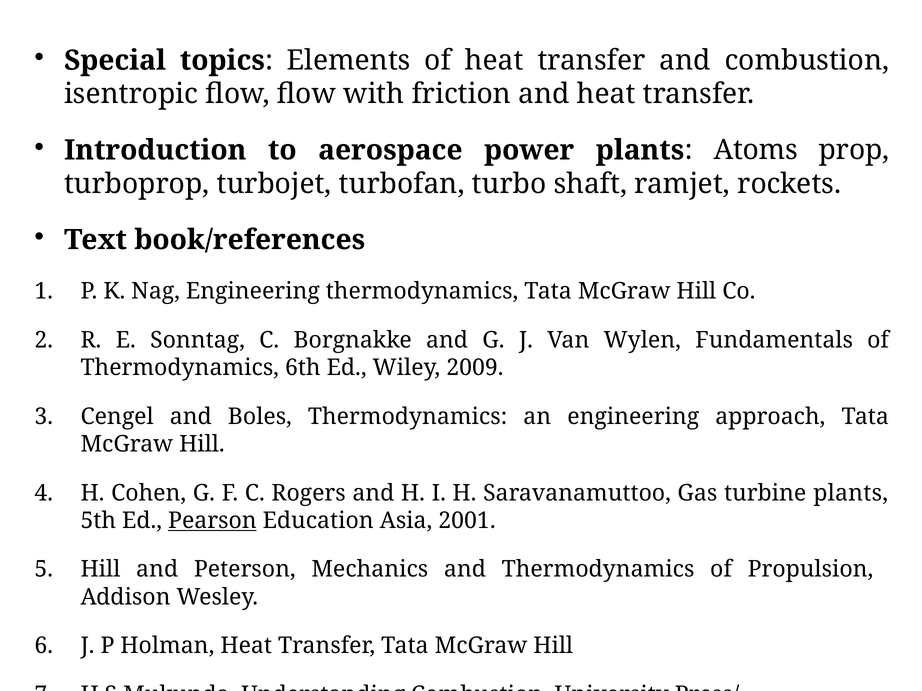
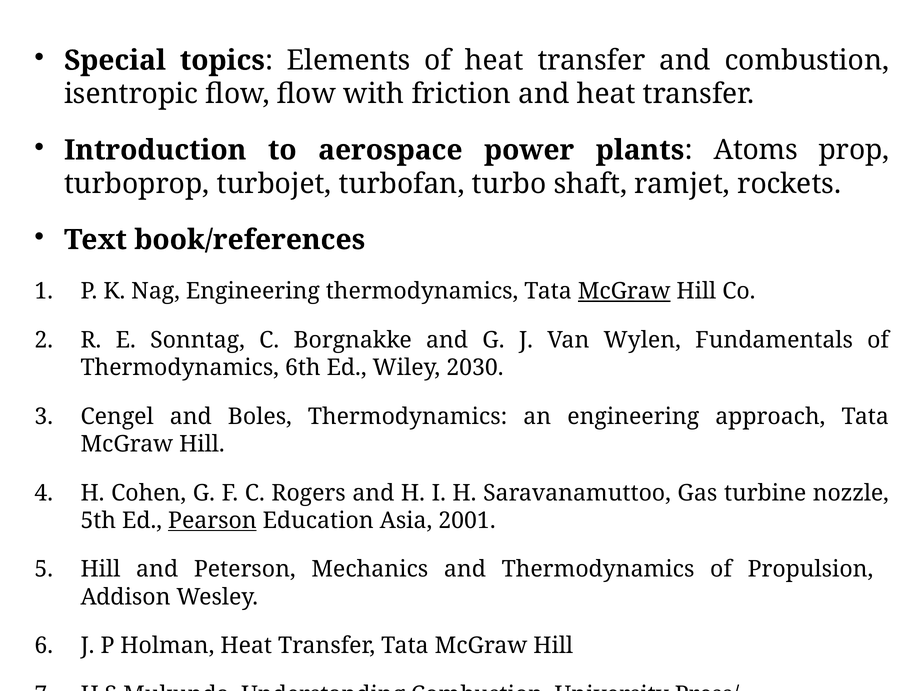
McGraw at (624, 292) underline: none -> present
2009: 2009 -> 2030
turbine plants: plants -> nozzle
